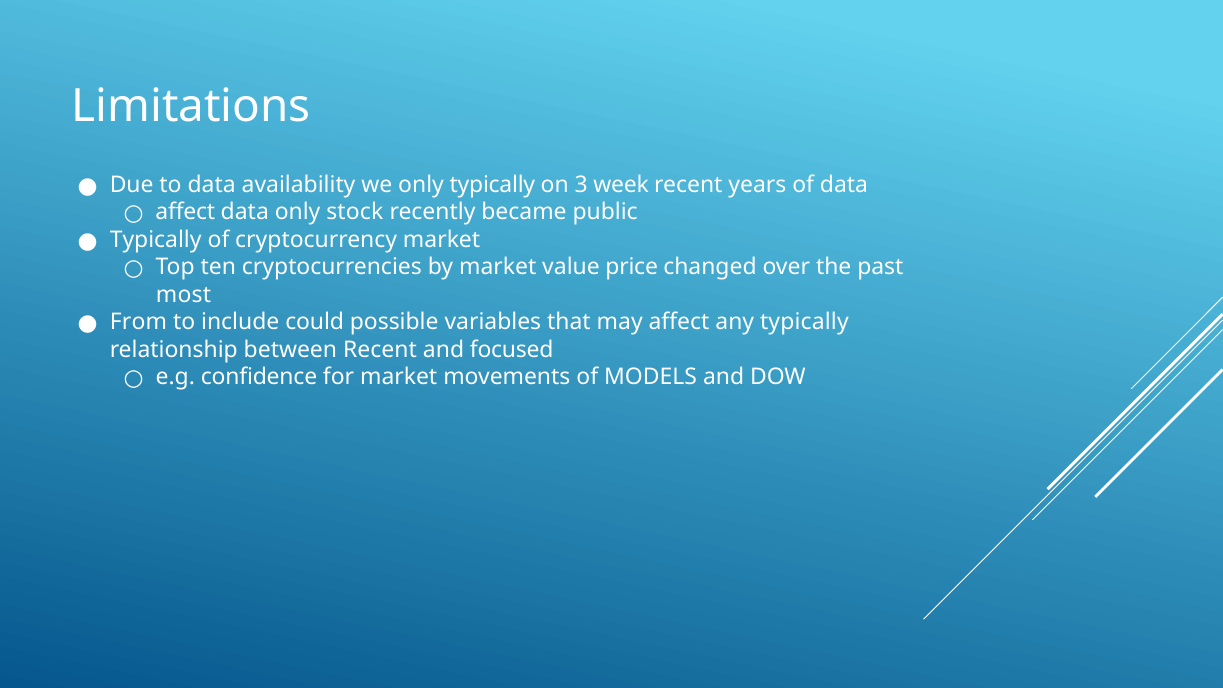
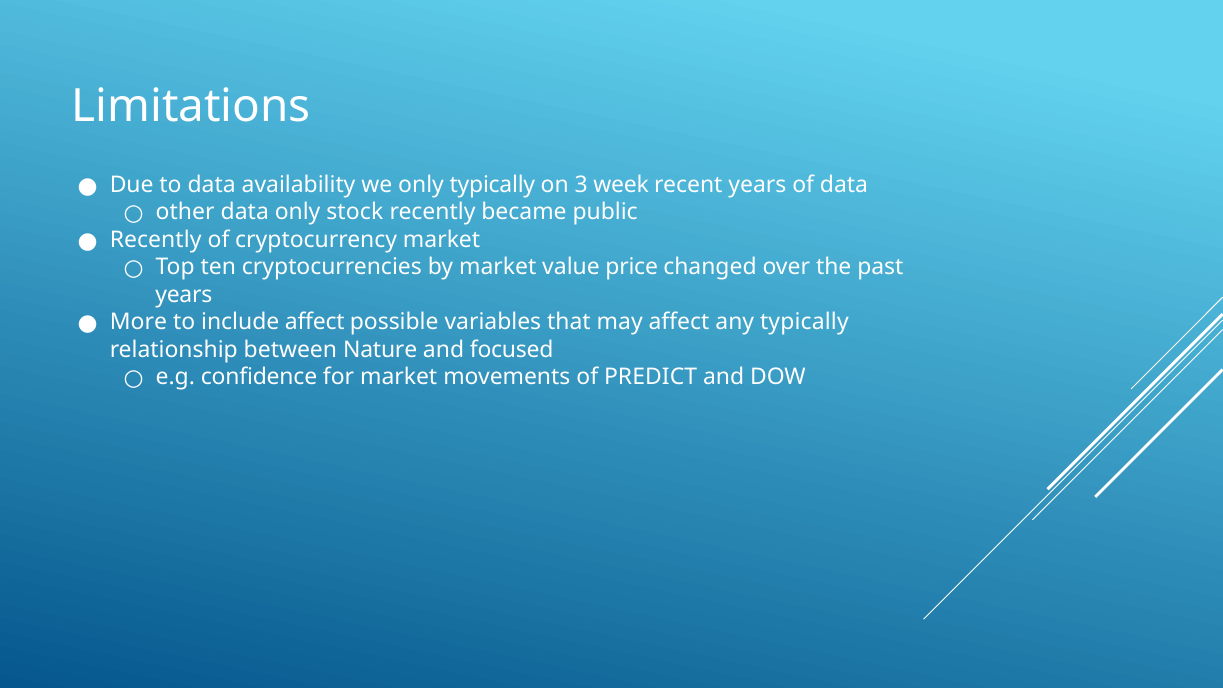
affect at (185, 212): affect -> other
Typically at (156, 239): Typically -> Recently
most at (184, 295): most -> years
From: From -> More
include could: could -> affect
between Recent: Recent -> Nature
MODELS: MODELS -> PREDICT
